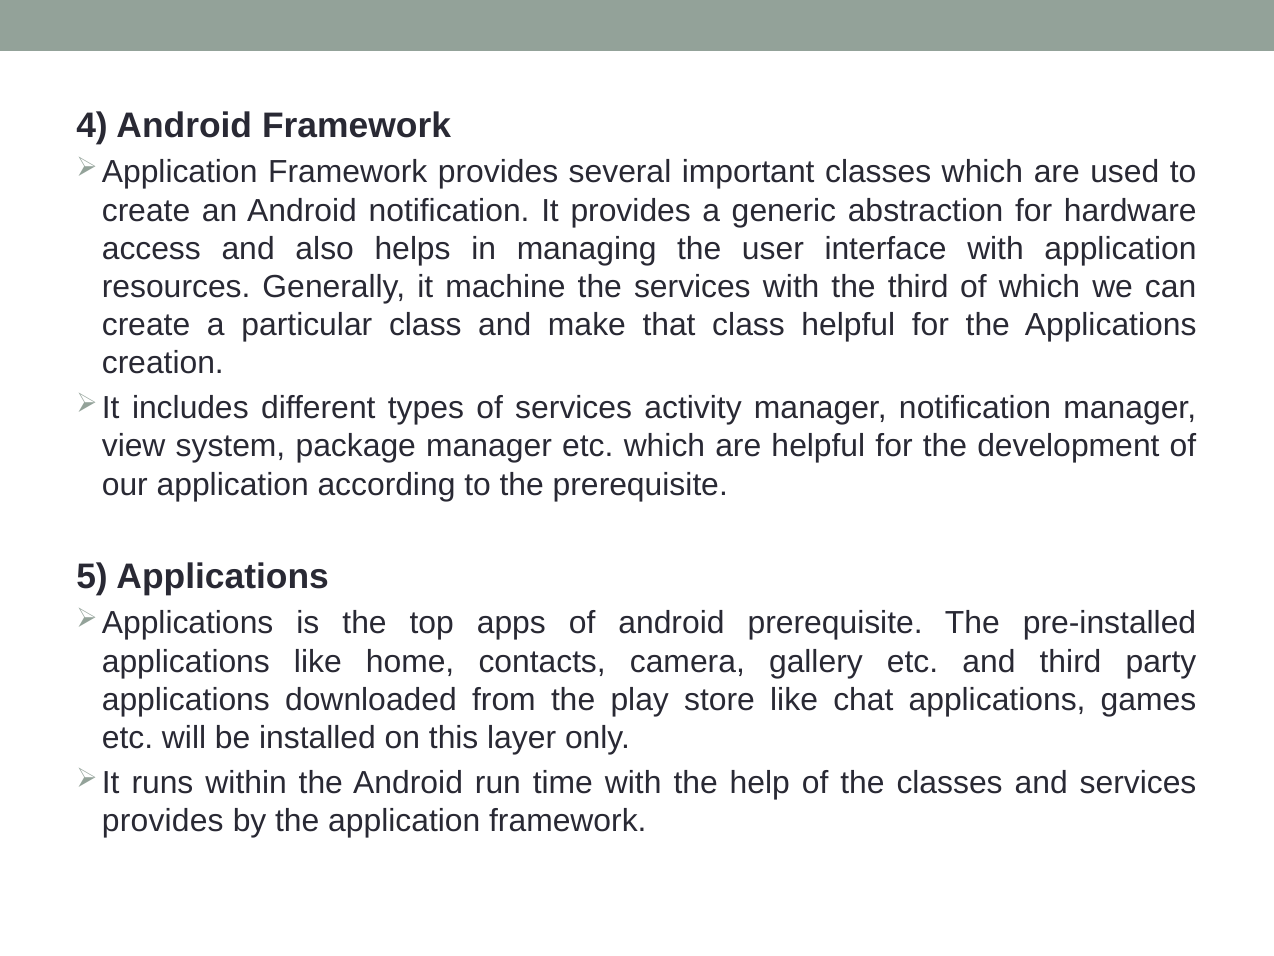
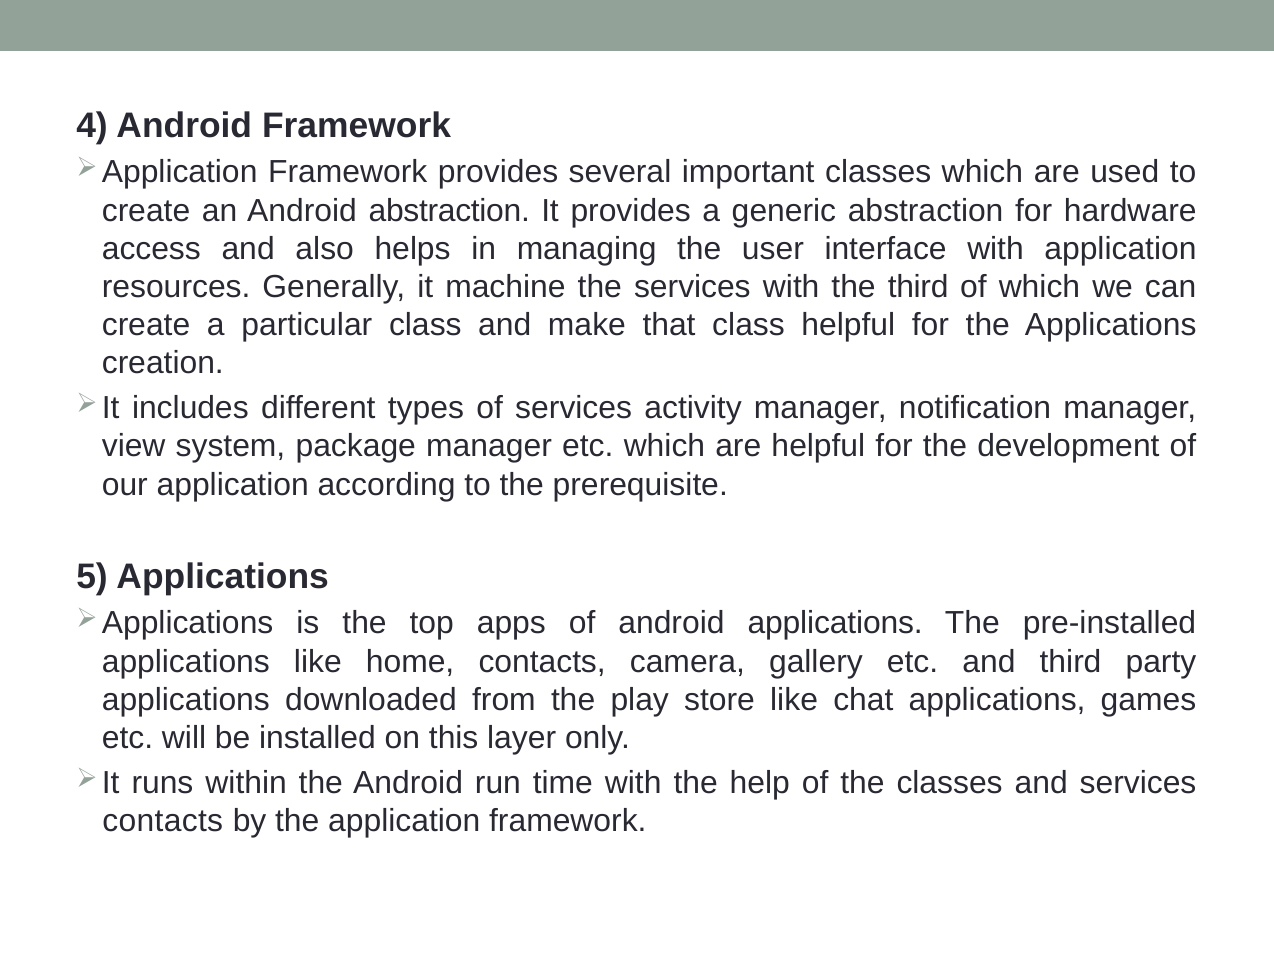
Android notification: notification -> abstraction
android prerequisite: prerequisite -> applications
provides at (163, 821): provides -> contacts
